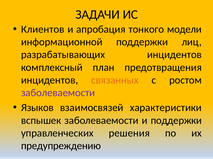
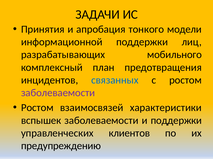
Клиентов: Клиентов -> Принятия
разрабатывающих инцидентов: инцидентов -> мобильного
связанных colour: orange -> blue
Языков at (37, 108): Языков -> Ростом
решения: решения -> клиентов
